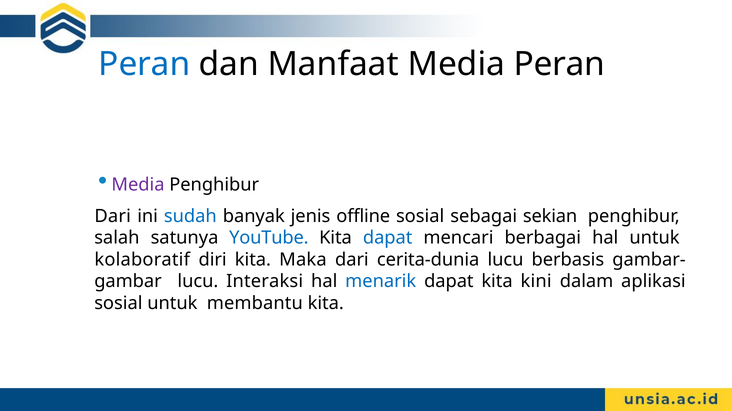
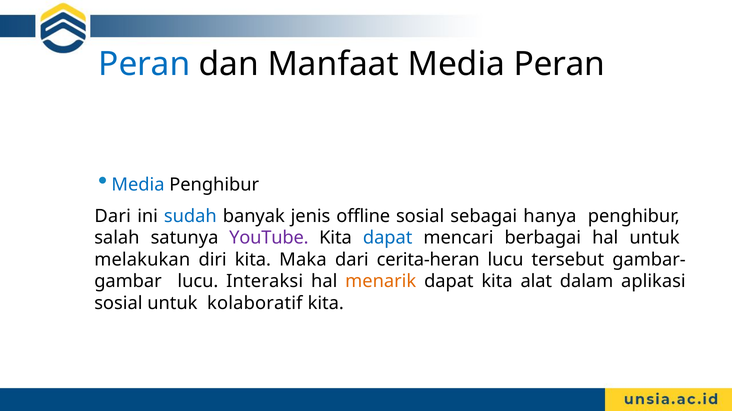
Media at (138, 185) colour: purple -> blue
sekian: sekian -> hanya
YouTube colour: blue -> purple
kolaboratif: kolaboratif -> melakukan
cerita-dunia: cerita-dunia -> cerita-heran
berbasis: berbasis -> tersebut
menarik colour: blue -> orange
kini: kini -> alat
membantu: membantu -> kolaboratif
